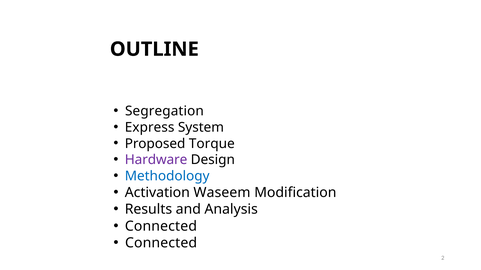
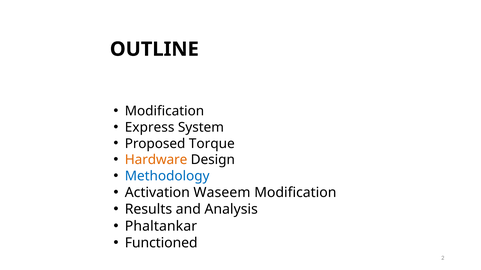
Segregation at (164, 111): Segregation -> Modification
Hardware colour: purple -> orange
Connected at (161, 227): Connected -> Phaltankar
Connected at (161, 243): Connected -> Functioned
